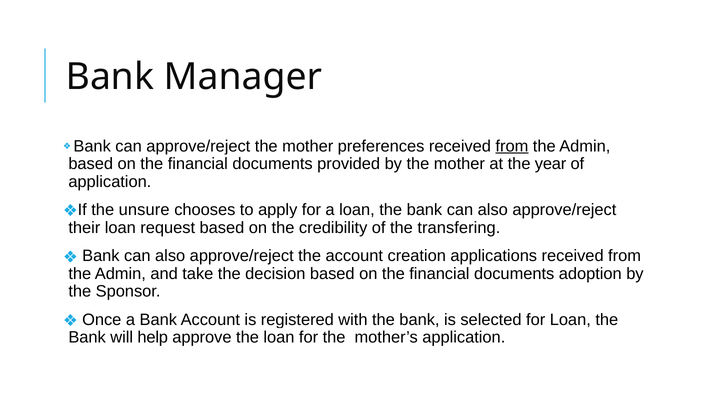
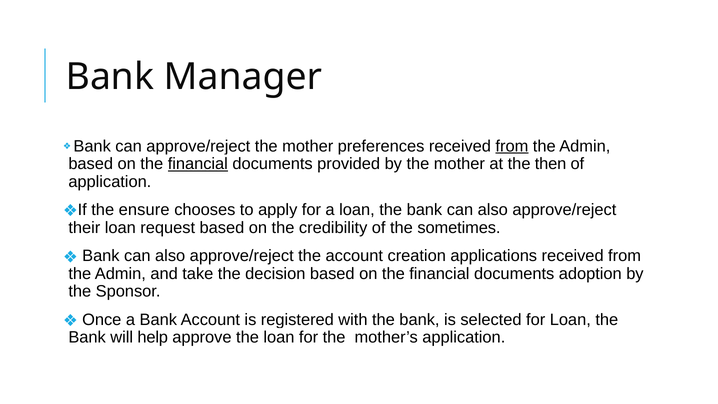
financial at (198, 164) underline: none -> present
year: year -> then
unsure: unsure -> ensure
transfering: transfering -> sometimes
